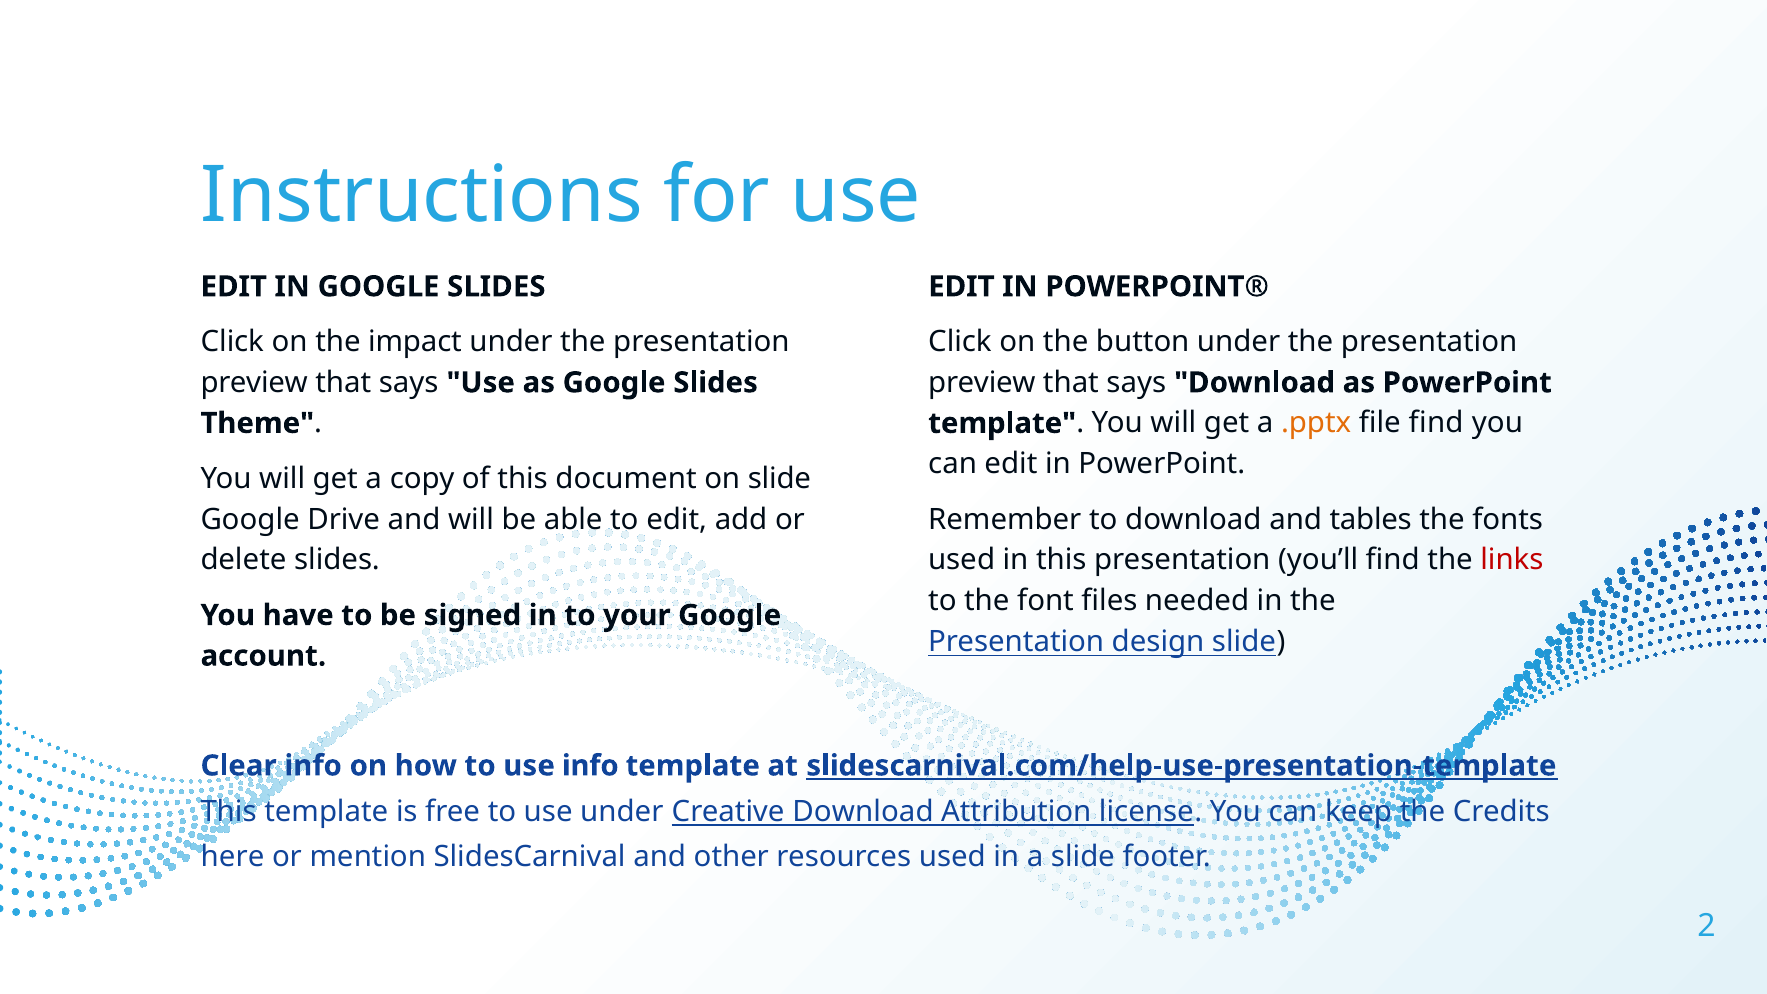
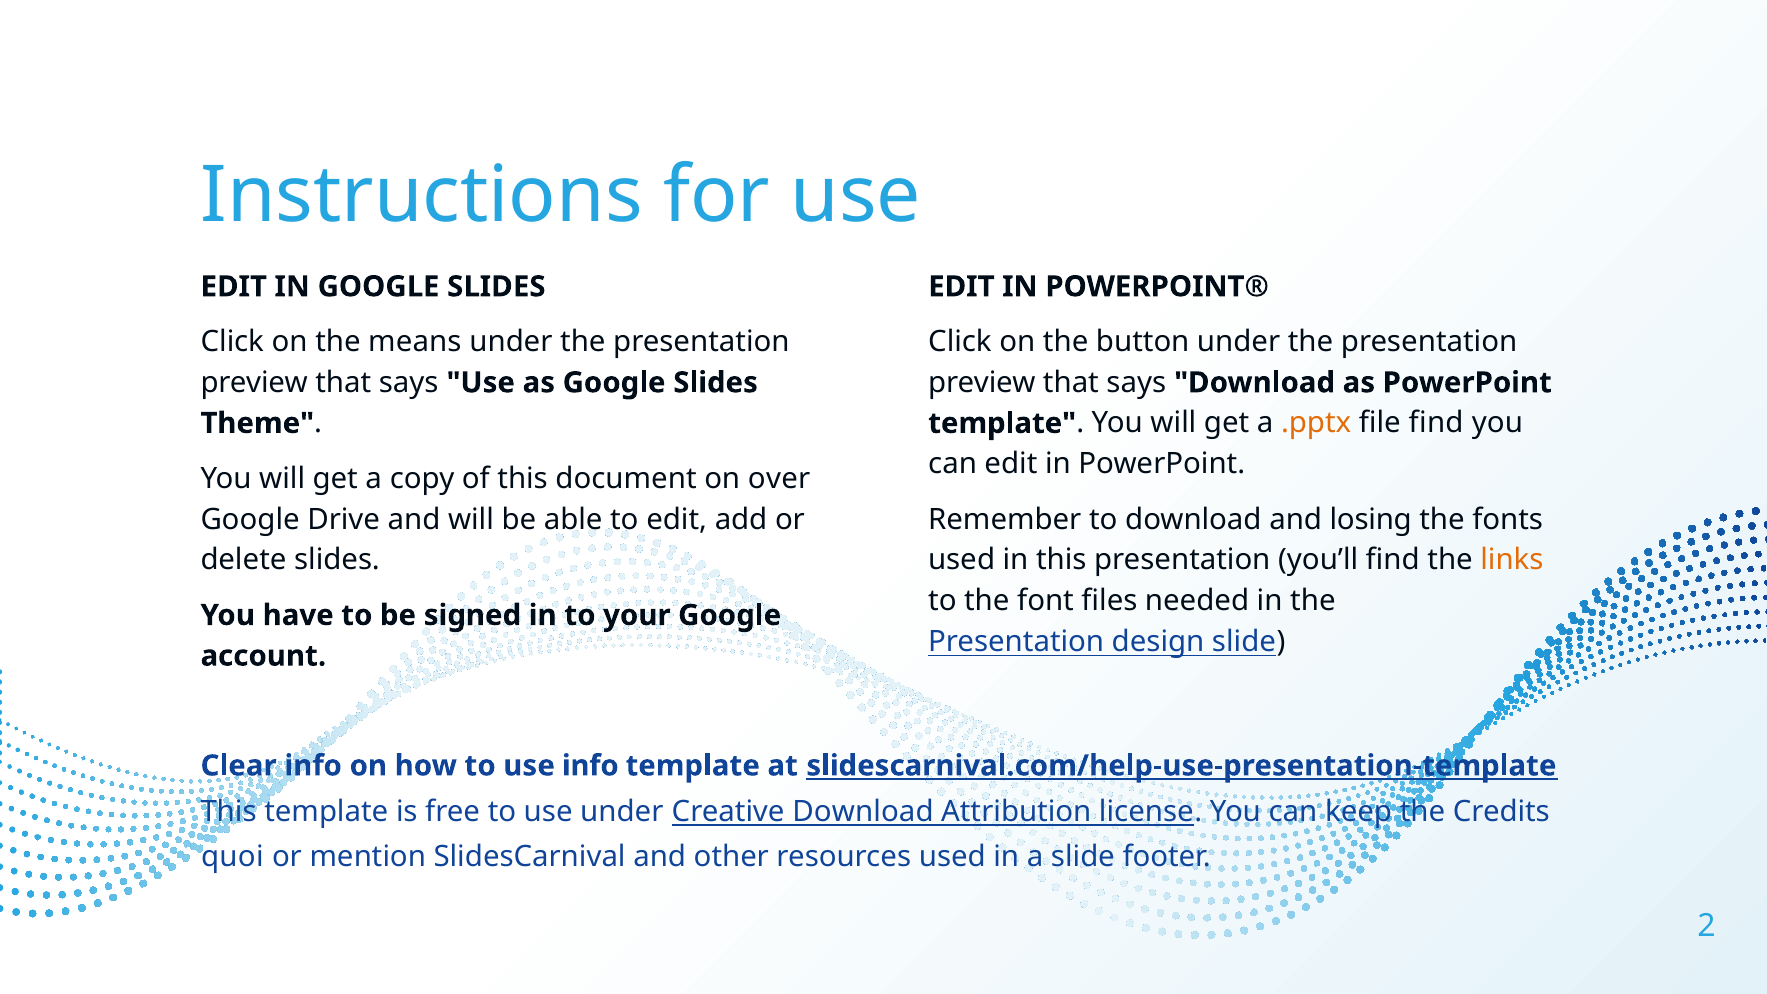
impact: impact -> means
on slide: slide -> over
tables: tables -> losing
links colour: red -> orange
here: here -> quoi
